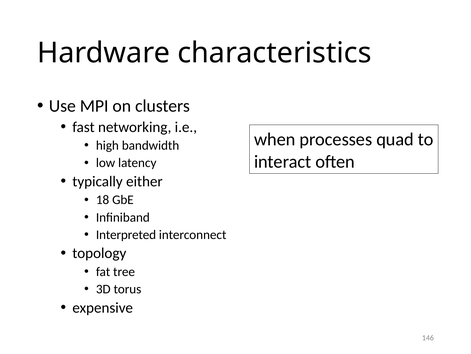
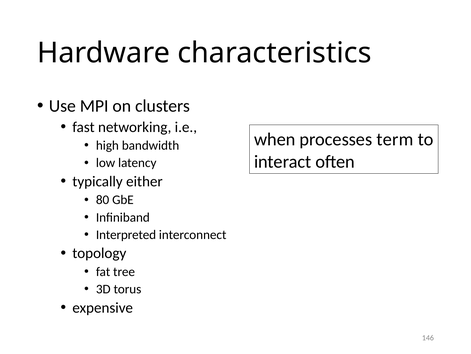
quad: quad -> term
18: 18 -> 80
